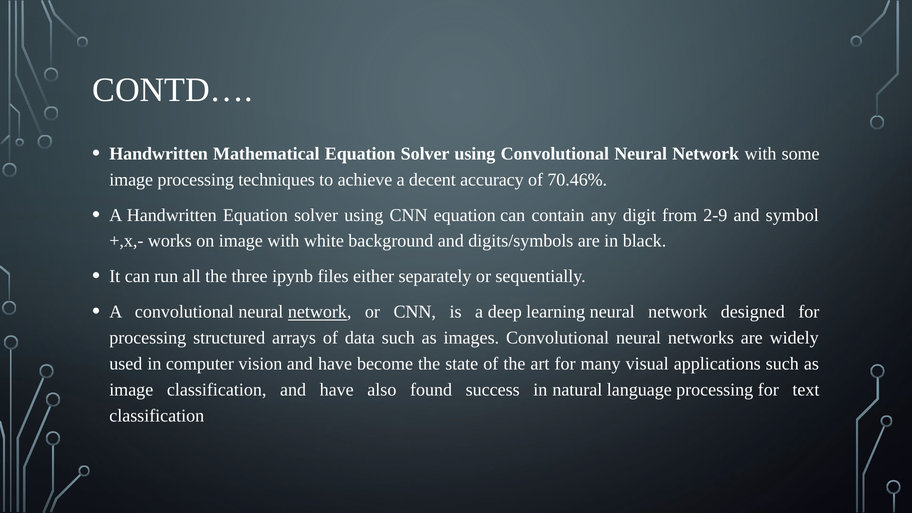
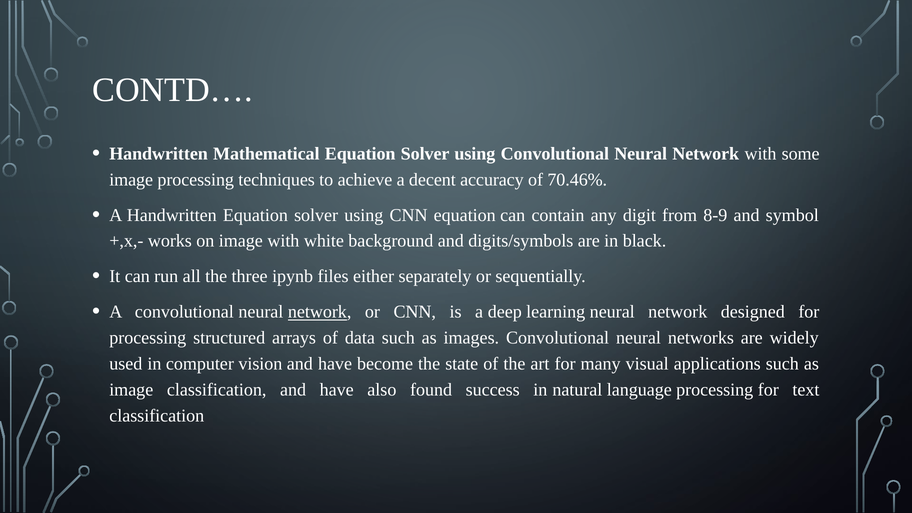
2-9: 2-9 -> 8-9
